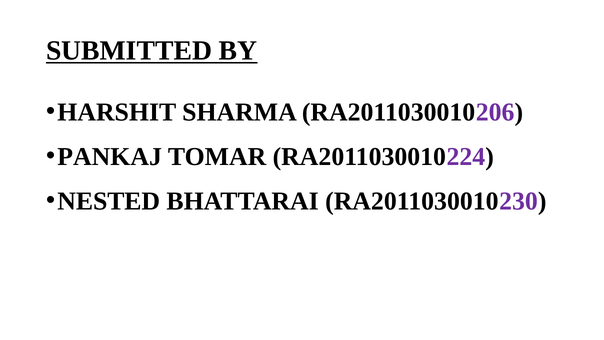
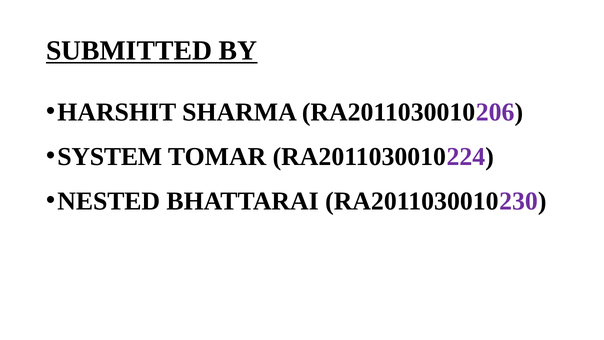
PANKAJ: PANKAJ -> SYSTEM
